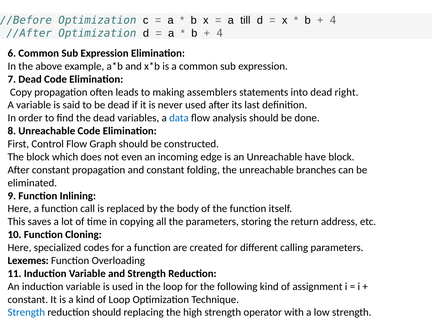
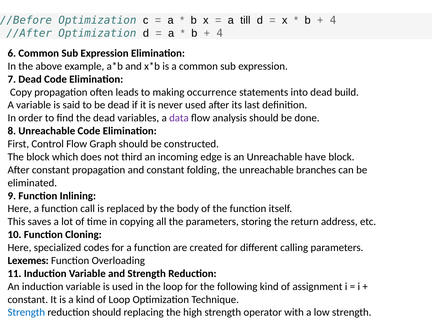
assemblers: assemblers -> occurrence
right: right -> build
data colour: blue -> purple
even: even -> third
